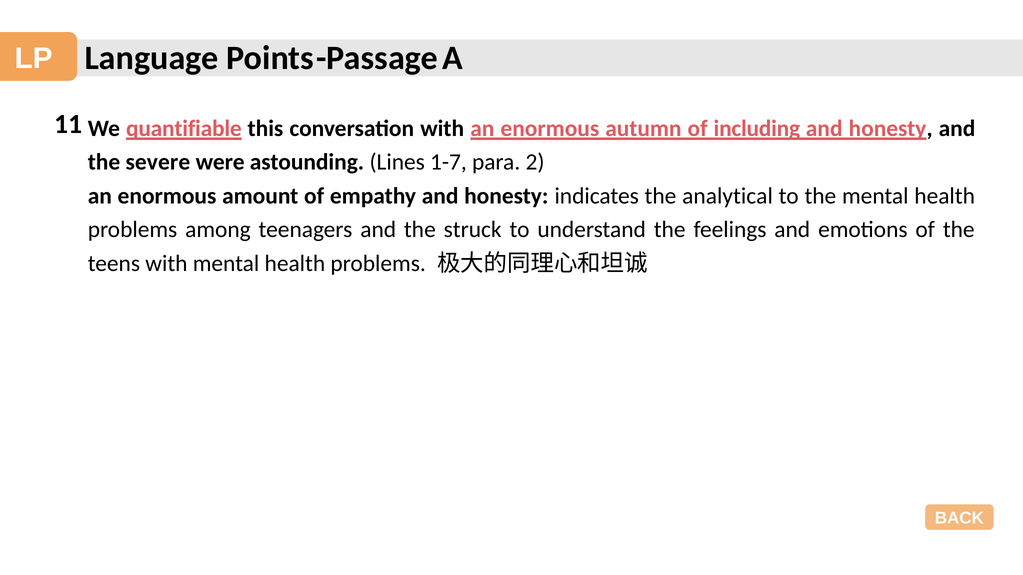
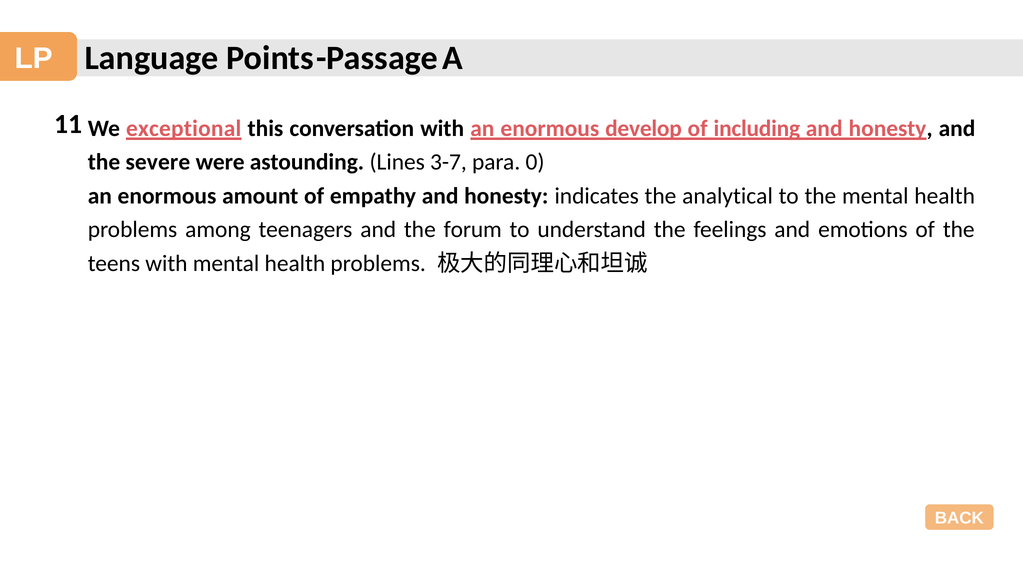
quantifiable: quantifiable -> exceptional
autumn: autumn -> develop
1-7: 1-7 -> 3-7
2: 2 -> 0
struck: struck -> forum
